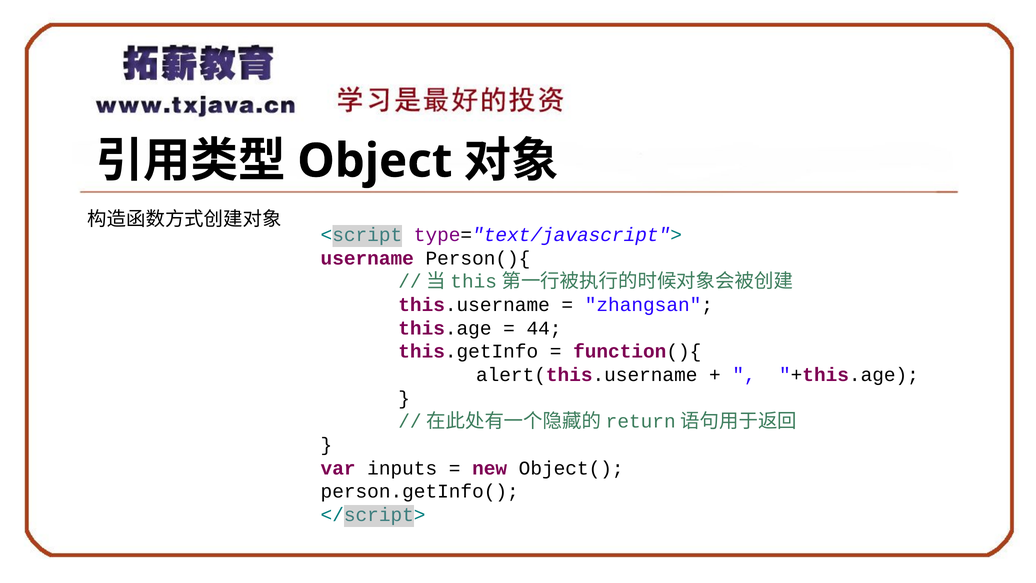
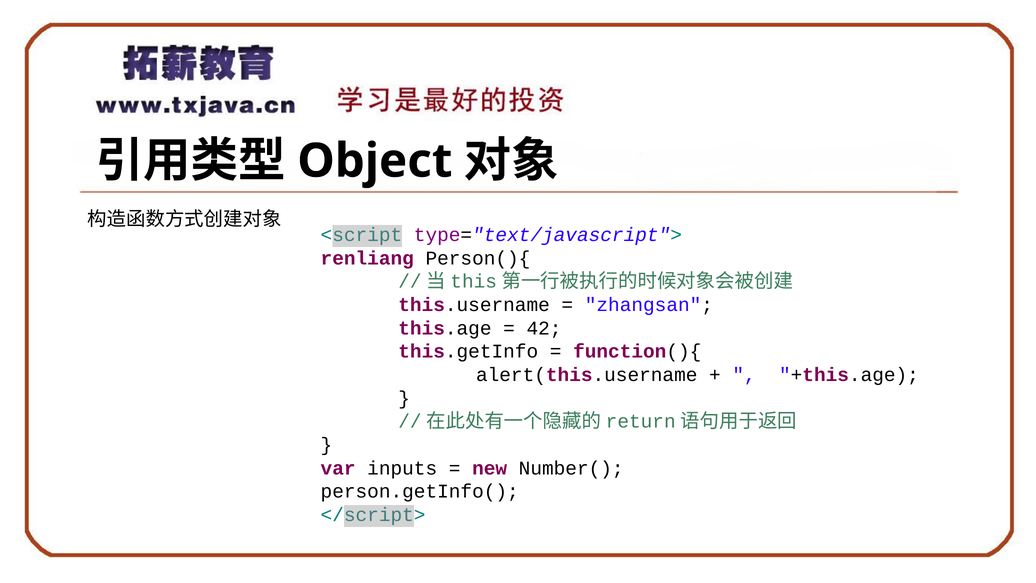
username: username -> renliang
44: 44 -> 42
Object(: Object( -> Number(
